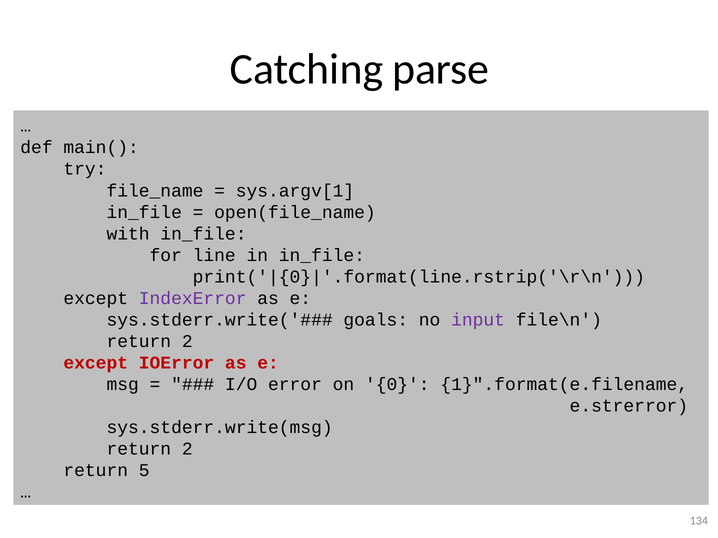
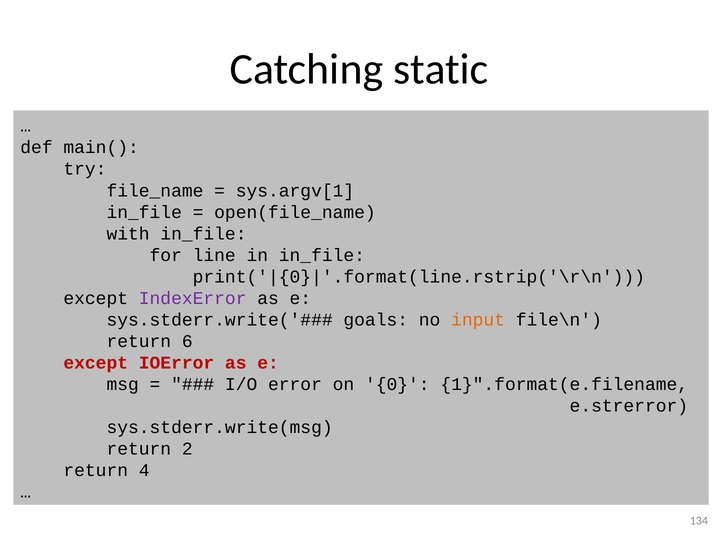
parse: parse -> static
input colour: purple -> orange
2 at (187, 342): 2 -> 6
5: 5 -> 4
